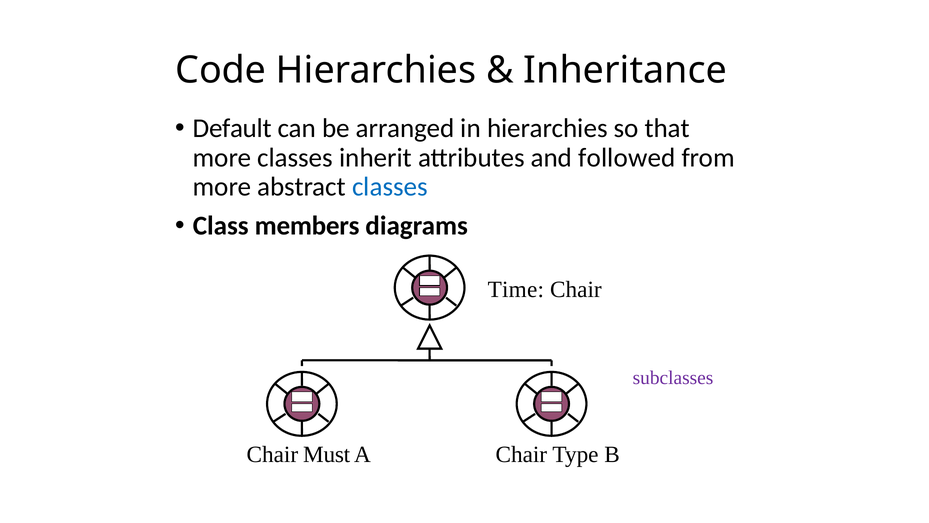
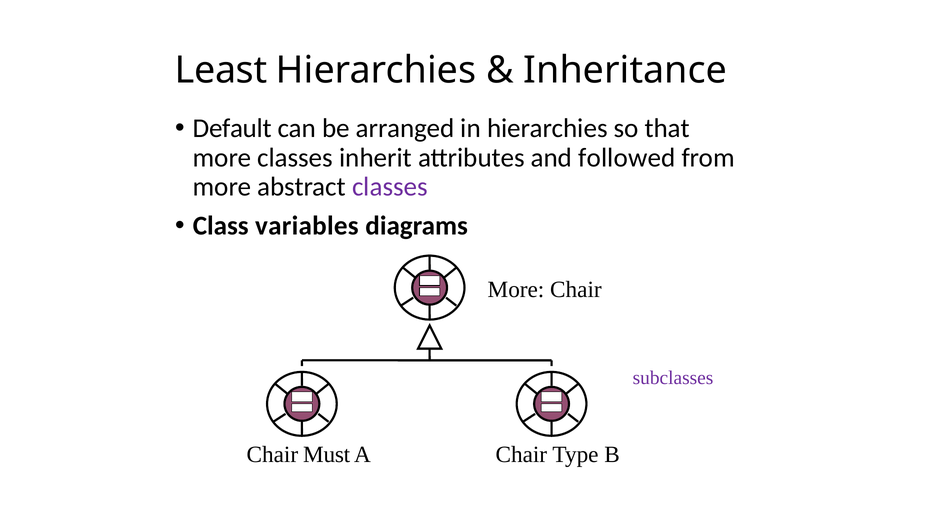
Code: Code -> Least
classes at (390, 187) colour: blue -> purple
members: members -> variables
Time at (516, 289): Time -> More
